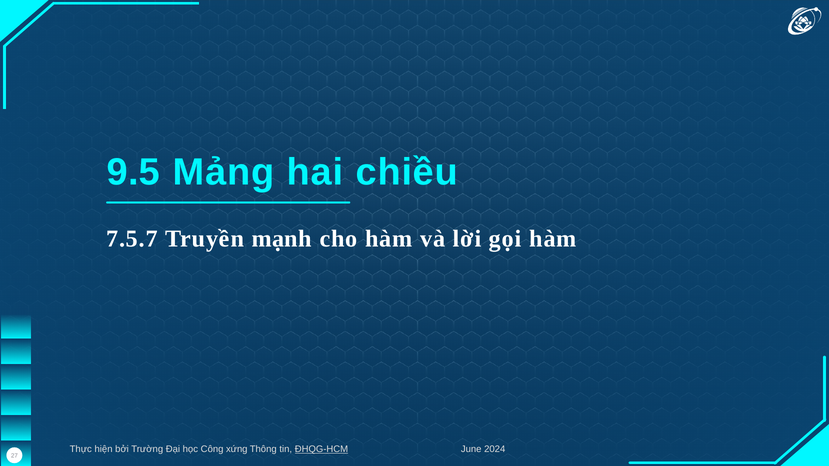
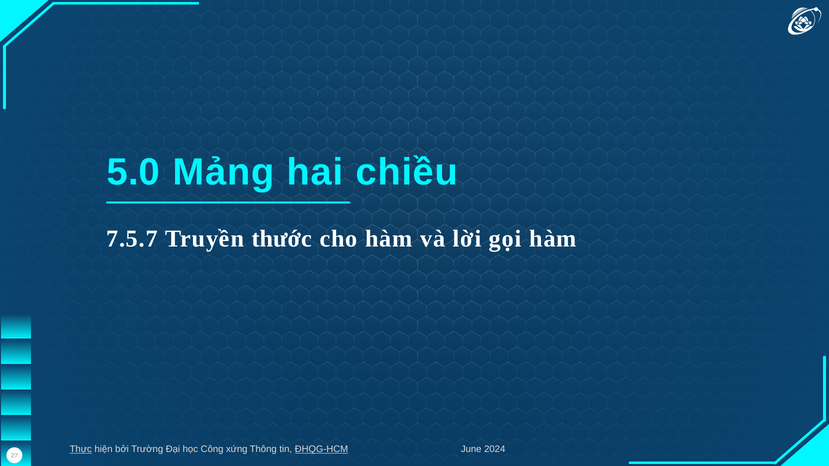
9.5: 9.5 -> 5.0
mạnh: mạnh -> thước
Thực underline: none -> present
